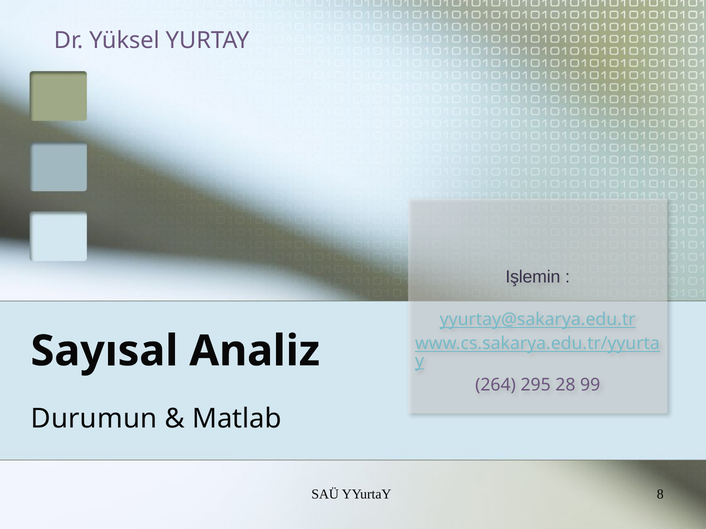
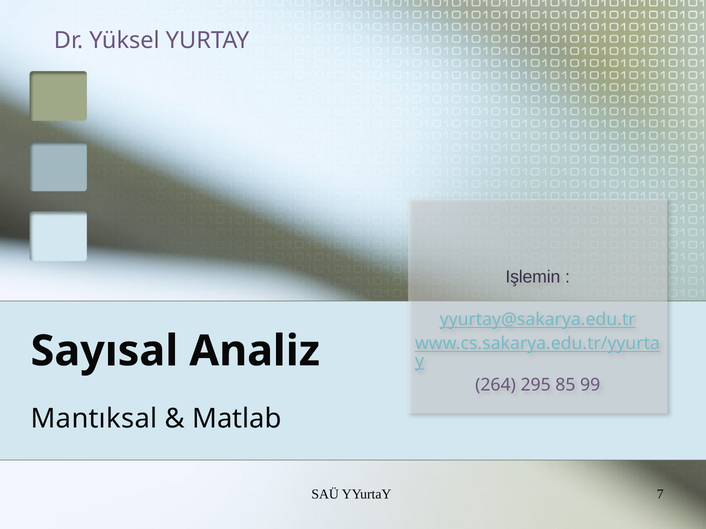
28: 28 -> 85
Durumun: Durumun -> Mantıksal
8: 8 -> 7
